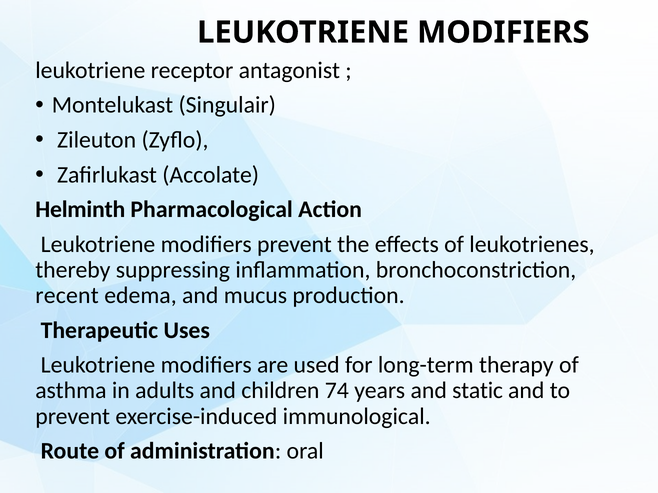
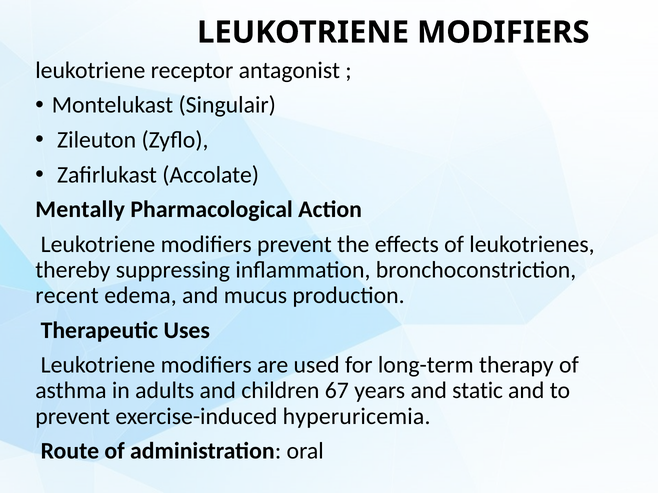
Helminth: Helminth -> Mentally
74: 74 -> 67
immunological: immunological -> hyperuricemia
